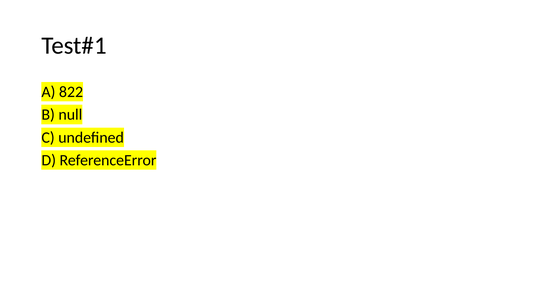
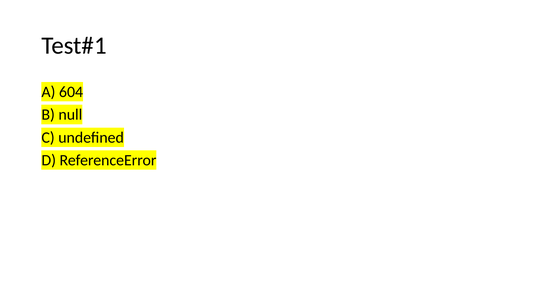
822: 822 -> 604
